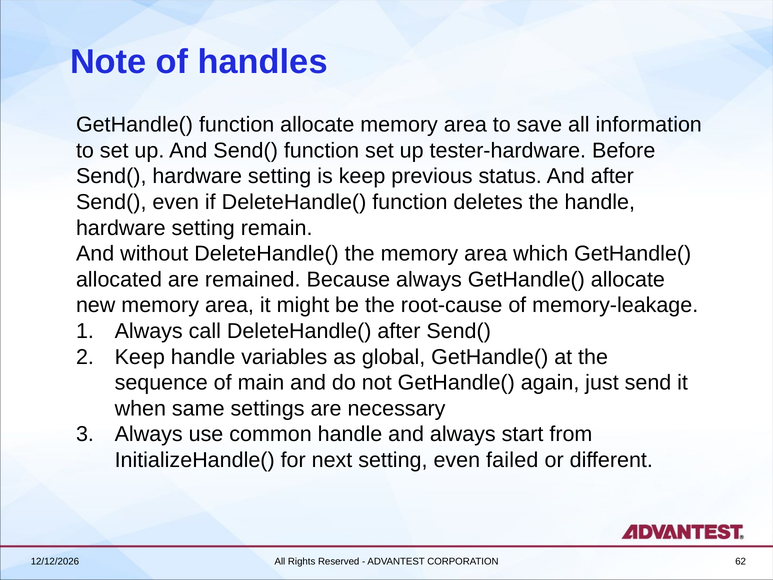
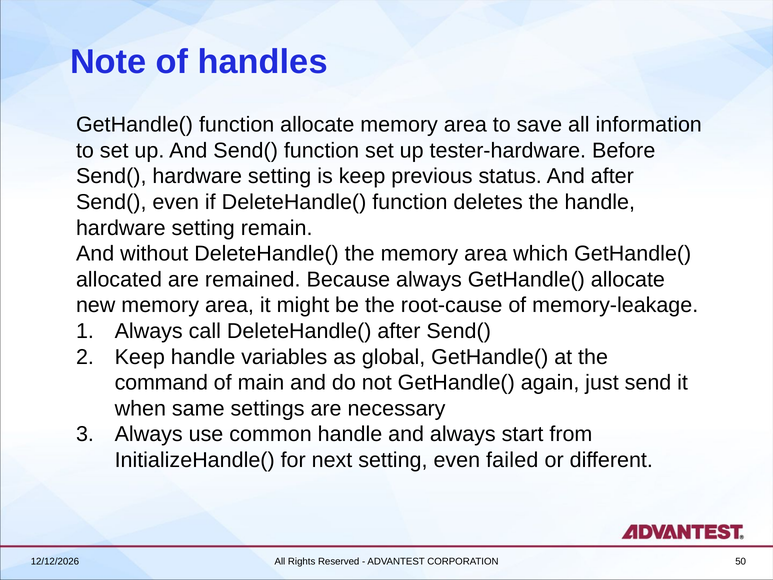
sequence: sequence -> command
62: 62 -> 50
